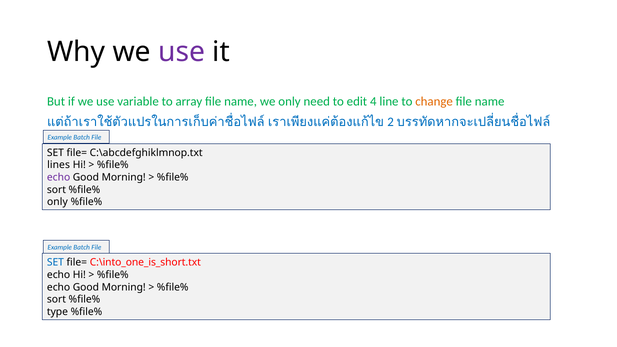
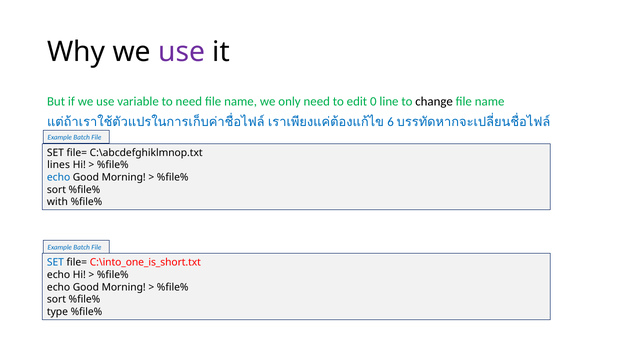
to array: array -> need
4: 4 -> 0
change colour: orange -> black
2: 2 -> 6
echo at (59, 177) colour: purple -> blue
only at (57, 202): only -> with
